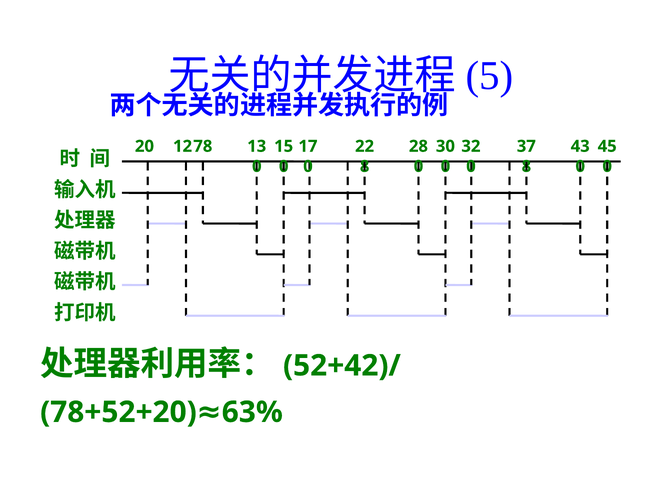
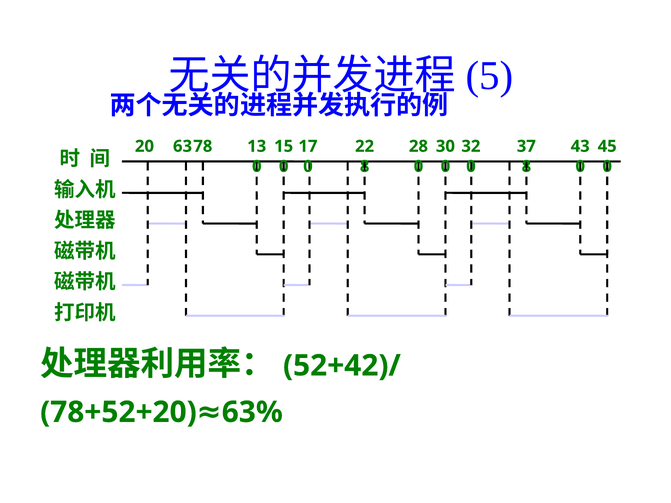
12: 12 -> 63
